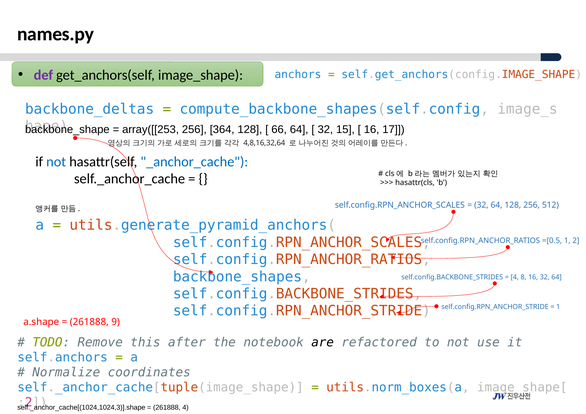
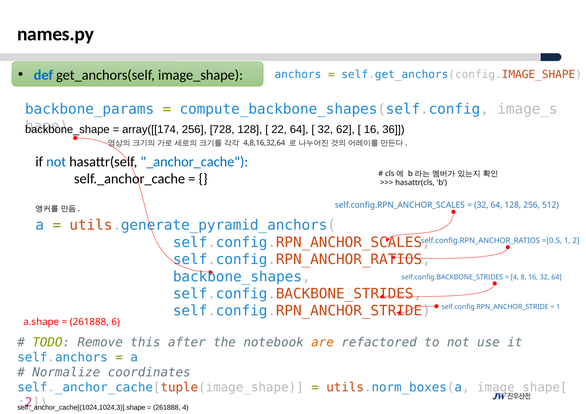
def colour: purple -> blue
backbone_deltas: backbone_deltas -> backbone_params
array([[253: array([[253 -> array([[174
364: 364 -> 728
66: 66 -> 22
15: 15 -> 62
17: 17 -> 36
9: 9 -> 6
are colour: black -> orange
